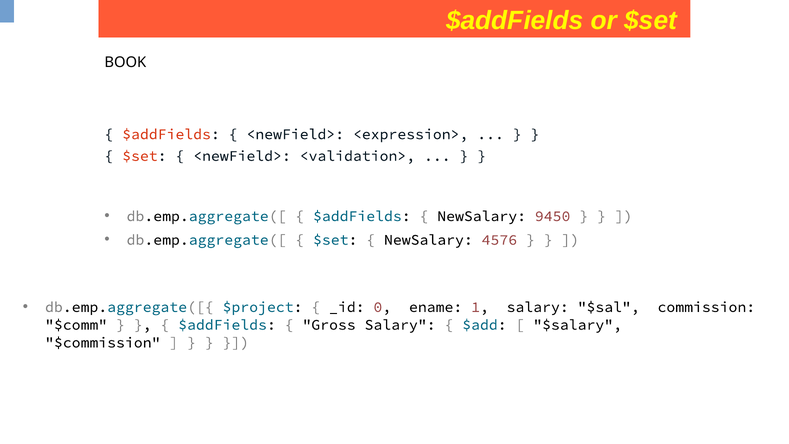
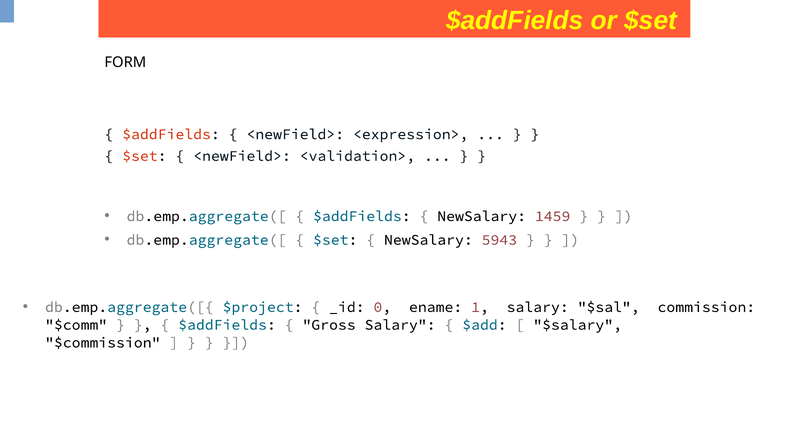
BOOK: BOOK -> FORM
9450: 9450 -> 1459
4576: 4576 -> 5943
